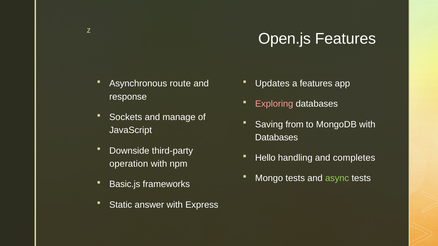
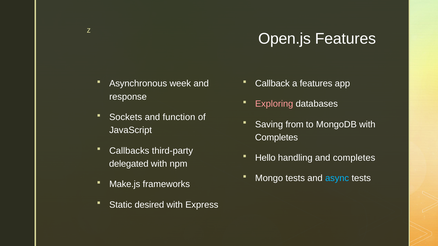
Updates: Updates -> Callback
route: route -> week
manage: manage -> function
Databases at (277, 138): Databases -> Completes
Downside: Downside -> Callbacks
operation: operation -> delegated
async colour: light green -> light blue
Basic.js: Basic.js -> Make.js
answer: answer -> desired
